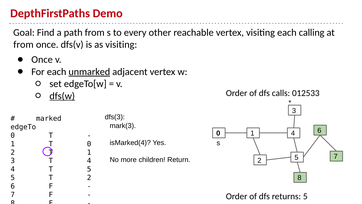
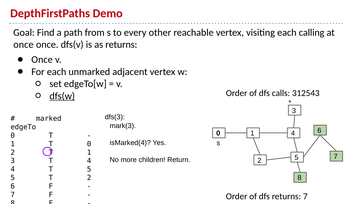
from at (23, 44): from -> once
as visiting: visiting -> returns
unmarked underline: present -> none
012533: 012533 -> 312543
returns 5: 5 -> 7
